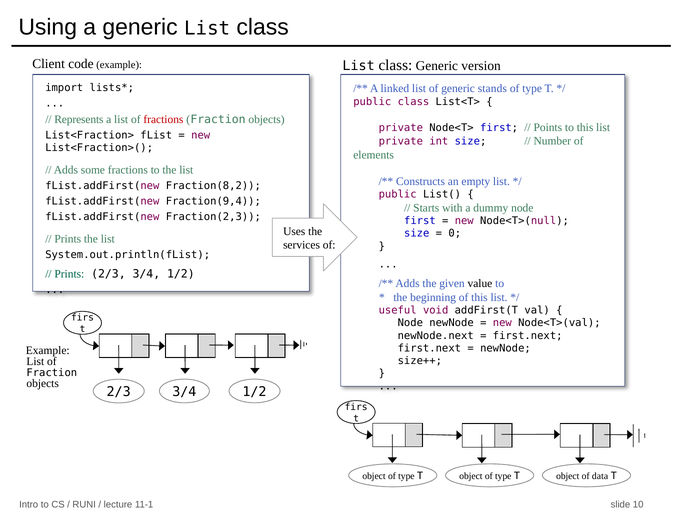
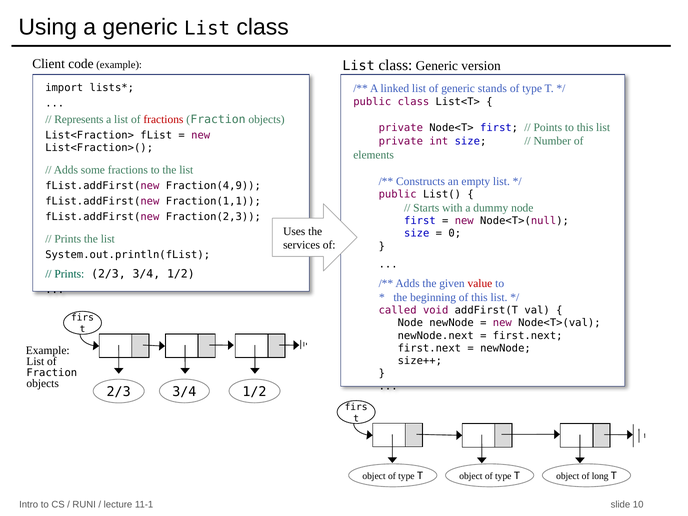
Fraction(8,2: Fraction(8,2 -> Fraction(4,9
Fraction(9,4: Fraction(9,4 -> Fraction(1,1
value colour: black -> red
useful: useful -> called
data: data -> long
